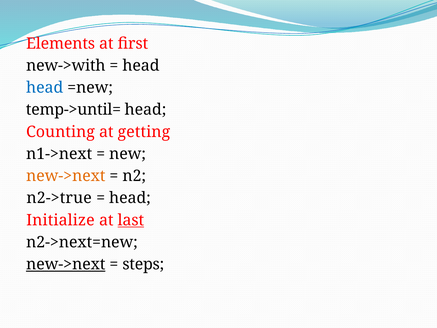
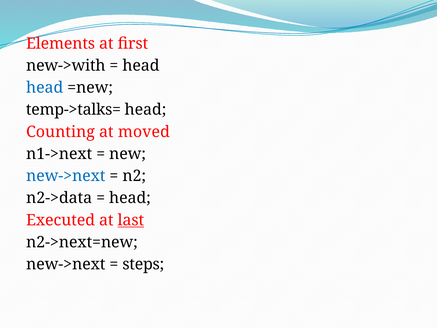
temp->until=: temp->until= -> temp->talks=
getting: getting -> moved
new->next at (66, 176) colour: orange -> blue
n2->true: n2->true -> n2->data
Initialize: Initialize -> Executed
new->next at (66, 264) underline: present -> none
